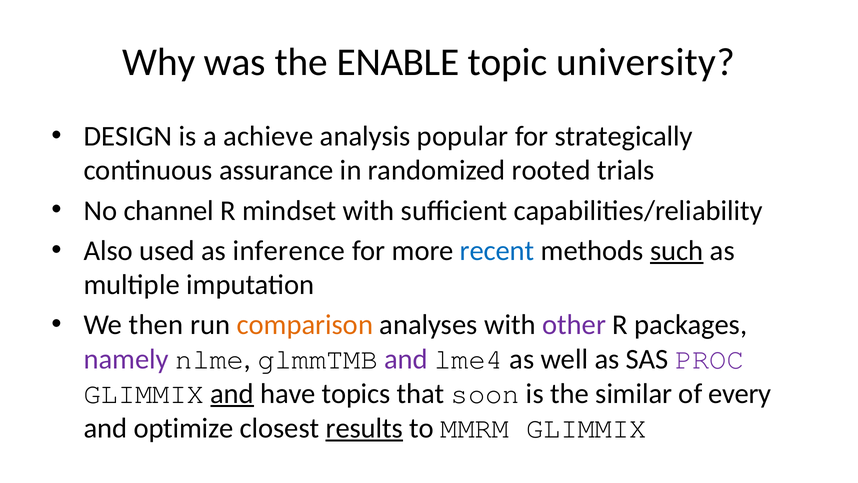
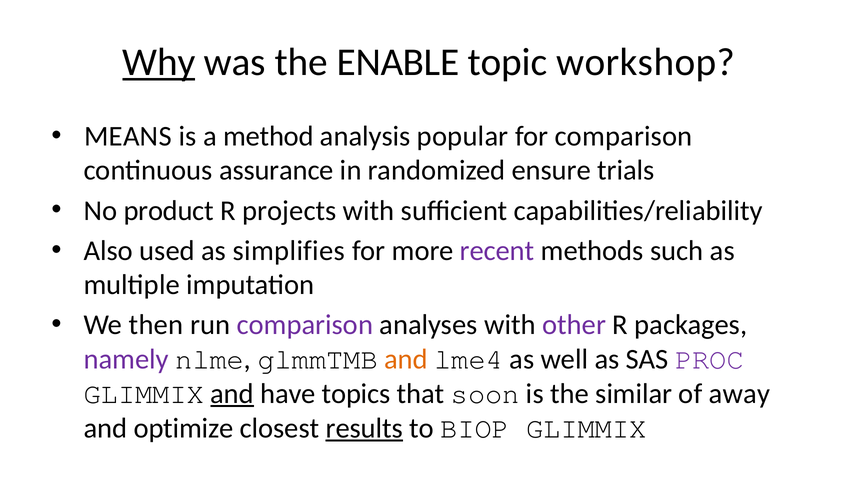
Why underline: none -> present
university: university -> workshop
DESIGN: DESIGN -> MEANS
achieve: achieve -> method
for strategically: strategically -> comparison
rooted: rooted -> ensure
channel: channel -> product
mindset: mindset -> projects
inference: inference -> simplifies
recent colour: blue -> purple
such underline: present -> none
comparison at (305, 325) colour: orange -> purple
and at (406, 359) colour: purple -> orange
every: every -> away
MMRM: MMRM -> BIOP
